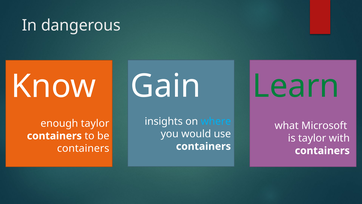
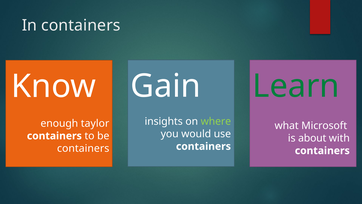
In dangerous: dangerous -> containers
where colour: light blue -> light green
is taylor: taylor -> about
